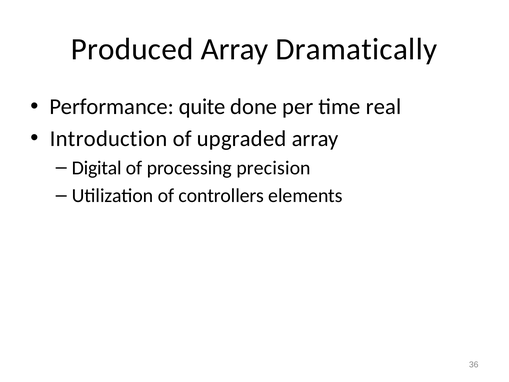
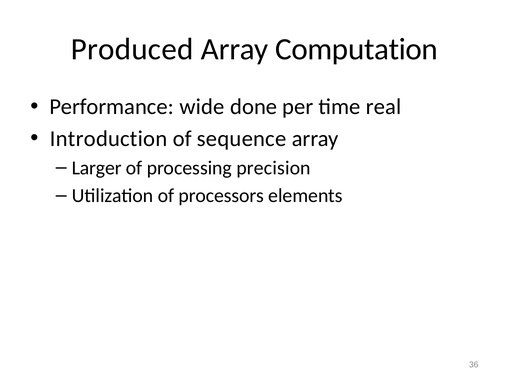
Dramatically: Dramatically -> Computation
quite: quite -> wide
upgraded: upgraded -> sequence
Digital: Digital -> Larger
controllers: controllers -> processors
